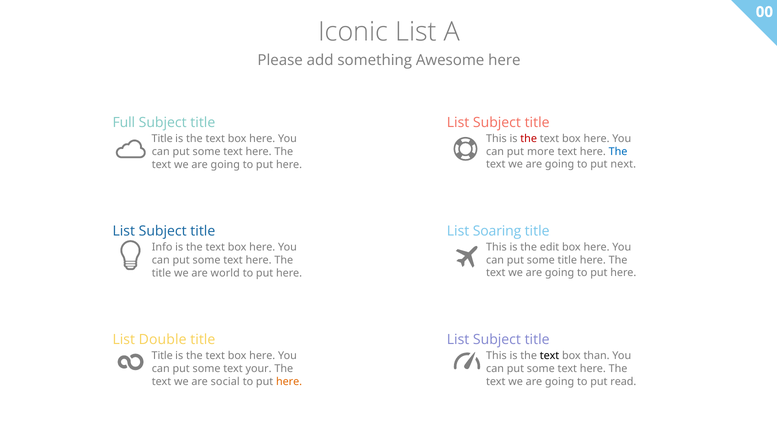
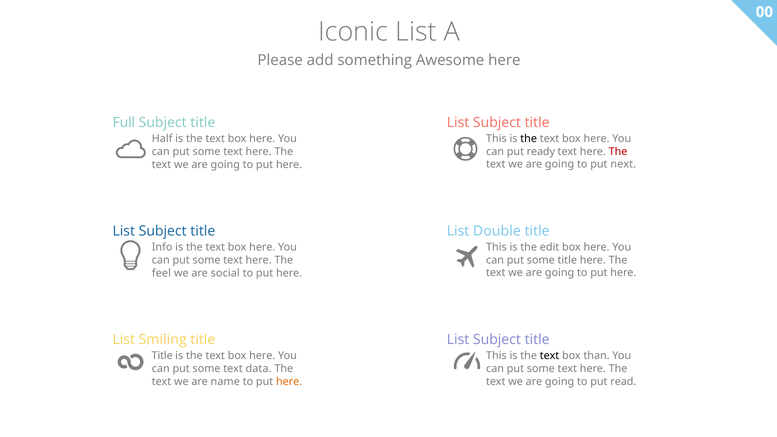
the at (529, 139) colour: red -> black
Title at (162, 139): Title -> Half
more: more -> ready
The at (618, 151) colour: blue -> red
Soaring: Soaring -> Double
title at (162, 273): title -> feel
world: world -> social
Double: Double -> Smiling
your: your -> data
social: social -> name
